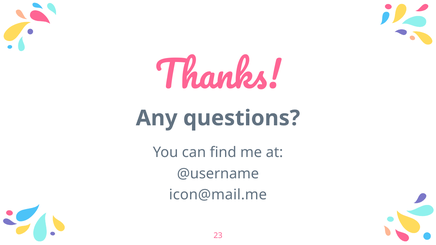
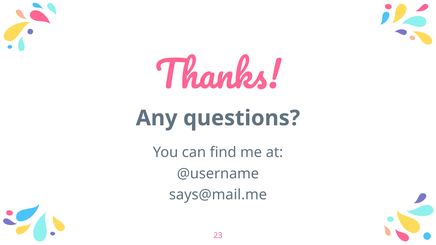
icon@mail.me: icon@mail.me -> says@mail.me
